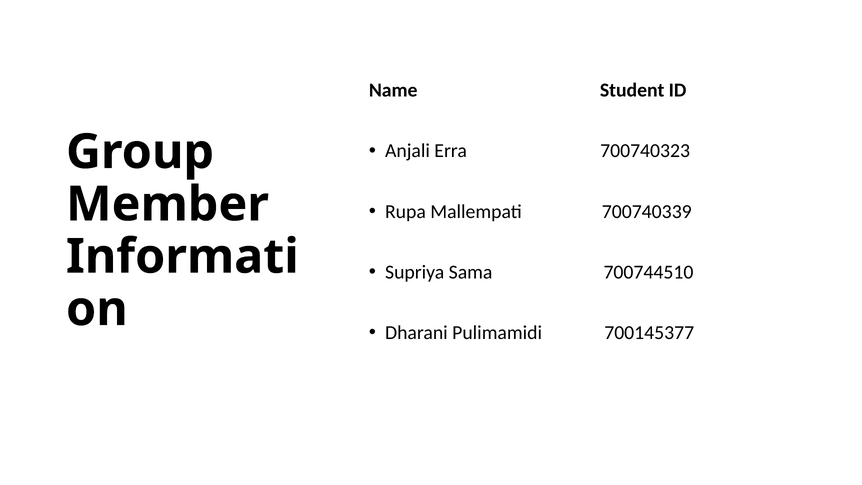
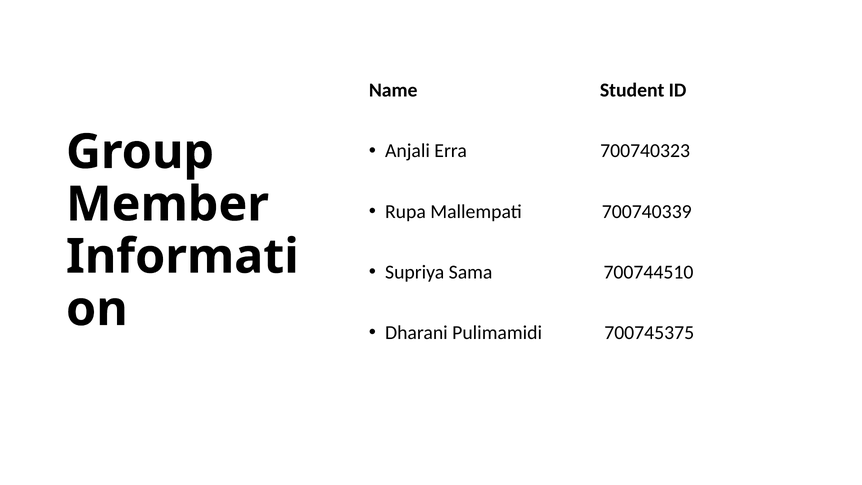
700145377: 700145377 -> 700745375
